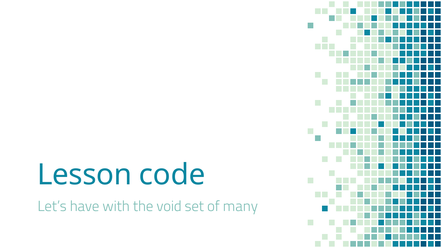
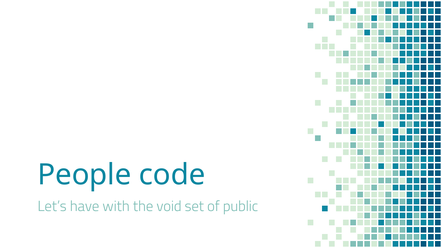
Lesson: Lesson -> People
many: many -> public
